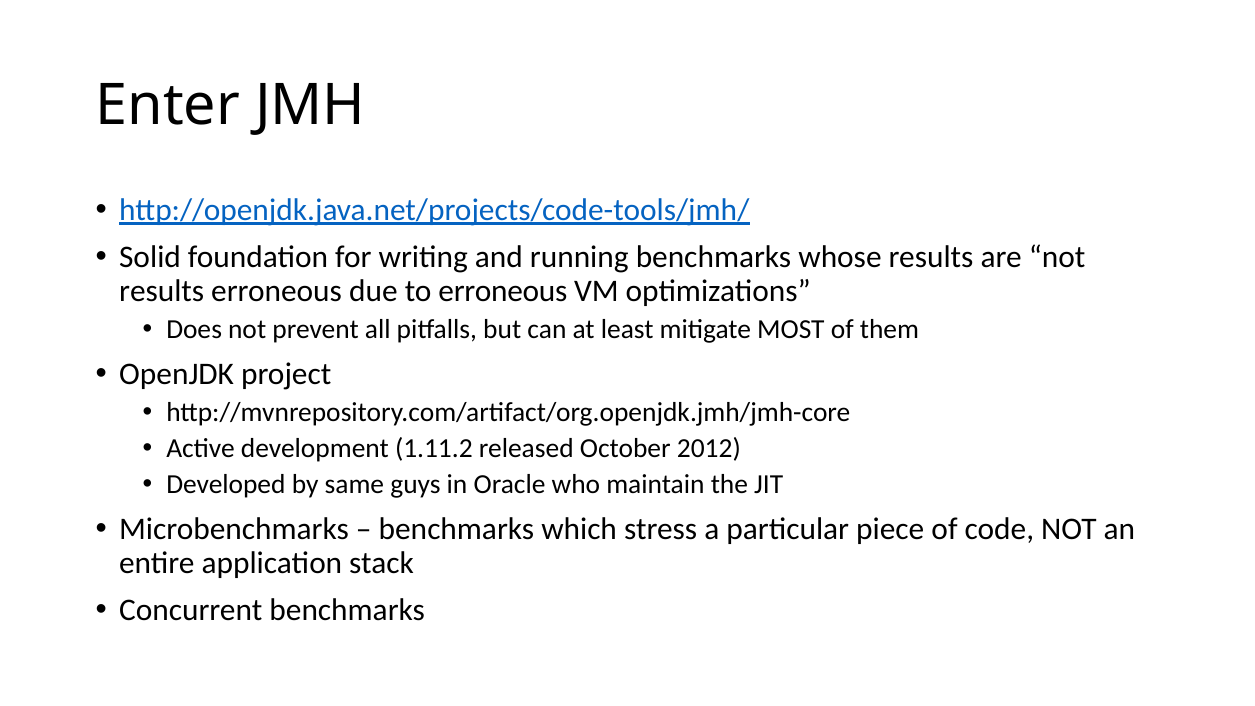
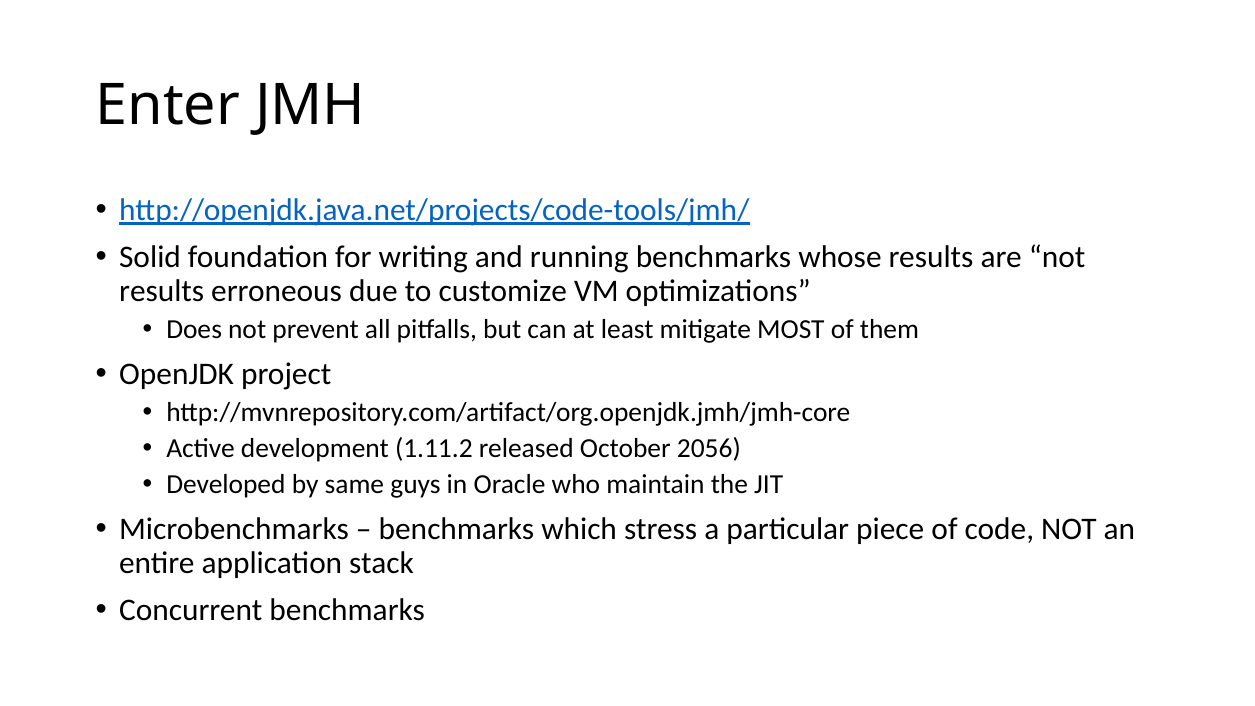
to erroneous: erroneous -> customize
2012: 2012 -> 2056
